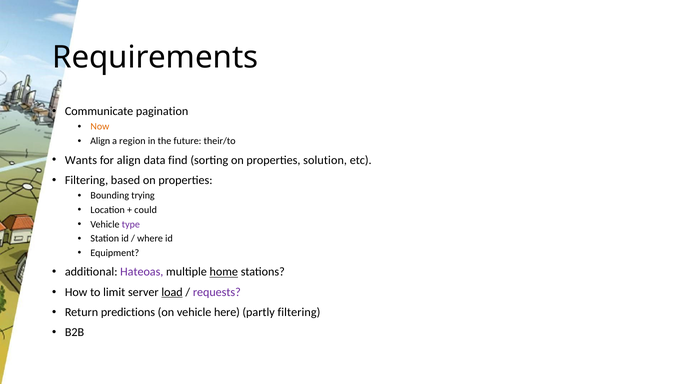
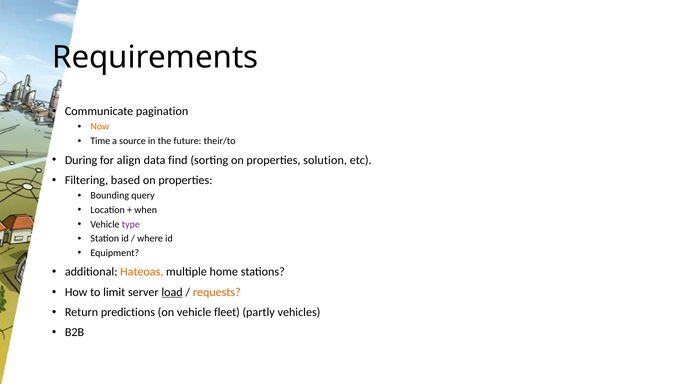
Align at (100, 141): Align -> Time
region: region -> source
Wants: Wants -> During
trying: trying -> query
could: could -> when
Hateoas colour: purple -> orange
home underline: present -> none
requests colour: purple -> orange
here: here -> fleet
partly filtering: filtering -> vehicles
